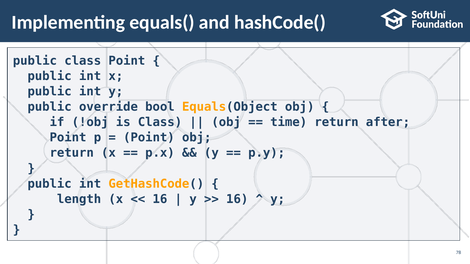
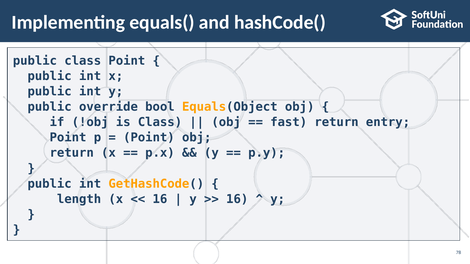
time: time -> fast
after: after -> entry
